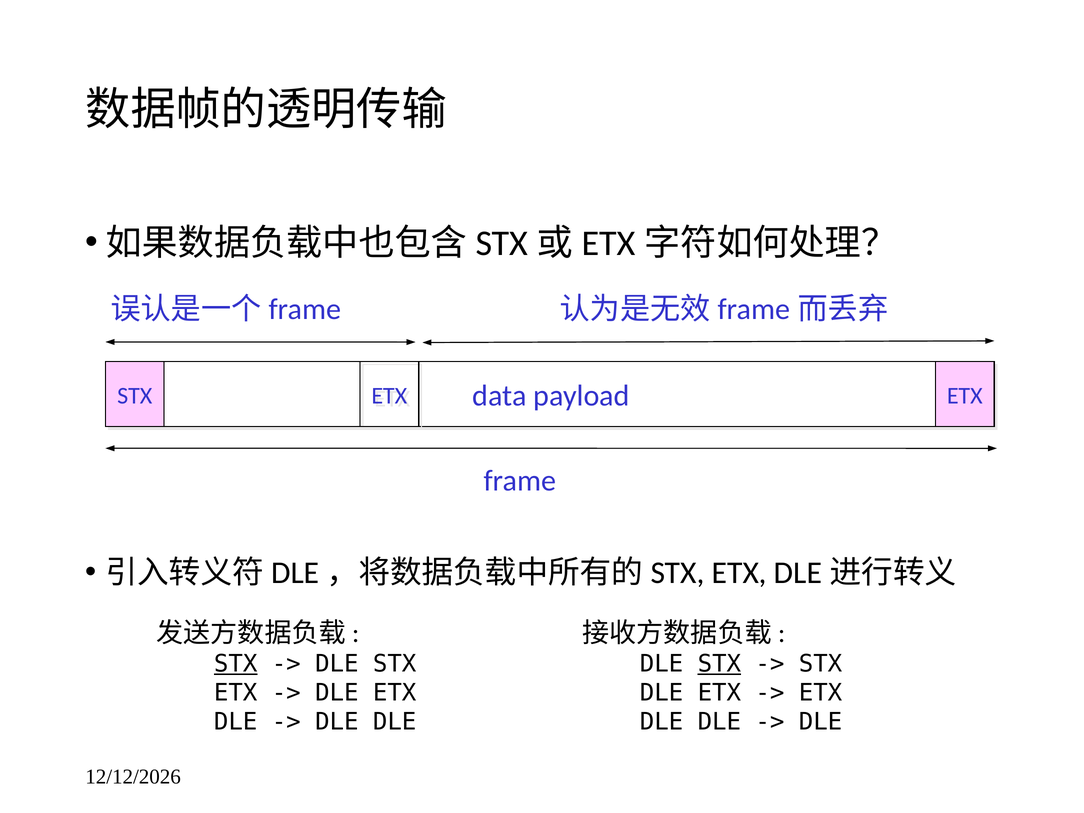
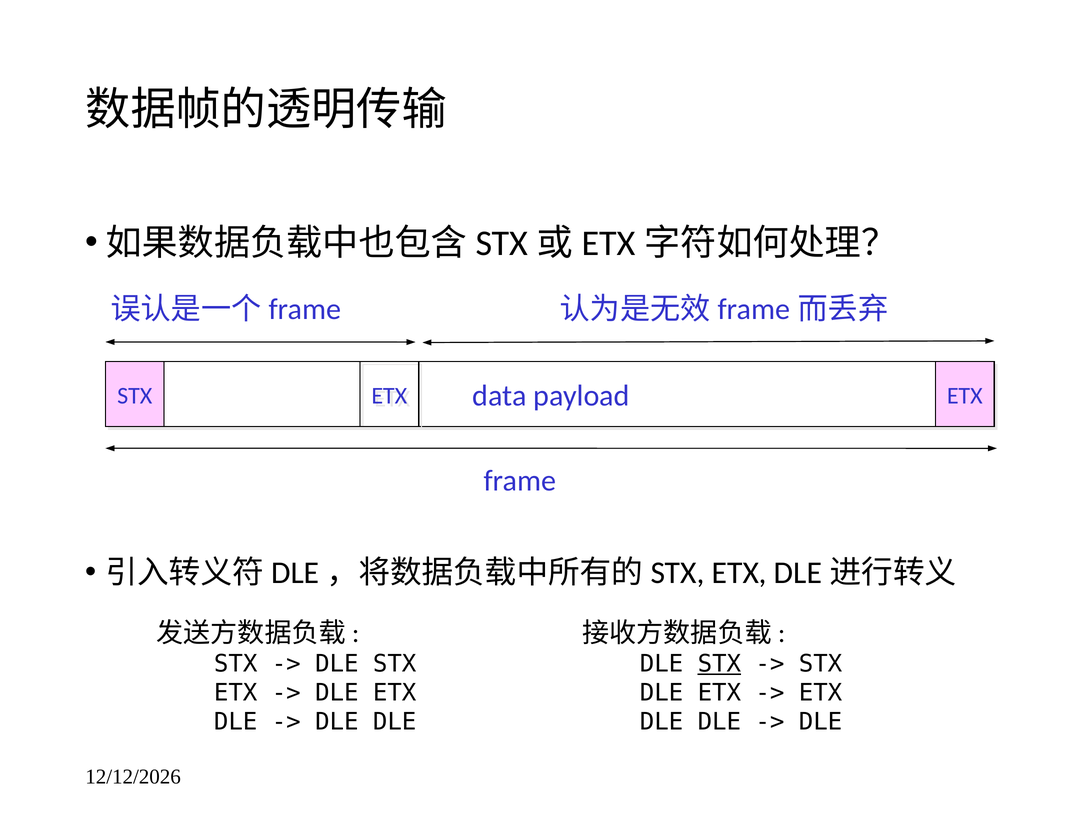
STX at (236, 664) underline: present -> none
